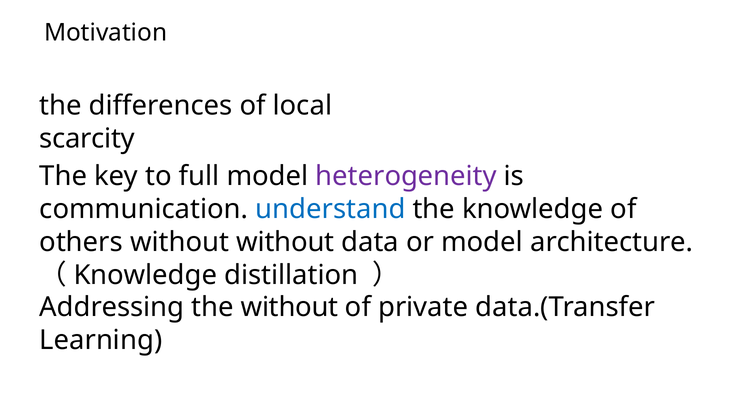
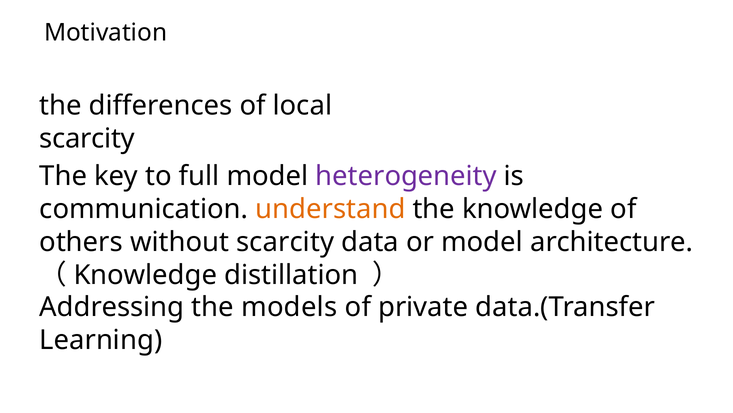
understand colour: blue -> orange
without without: without -> scarcity
the without: without -> models
